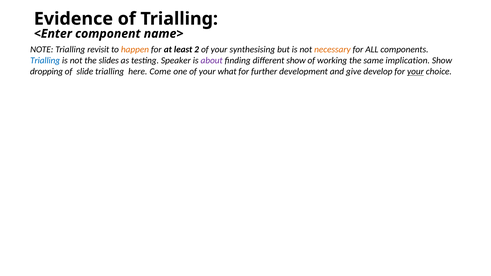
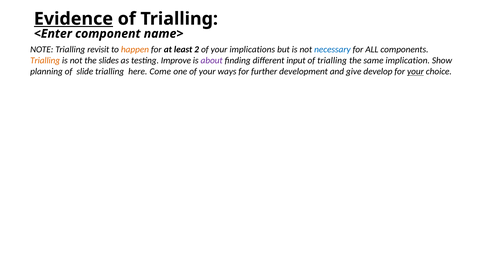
Evidence underline: none -> present
synthesising: synthesising -> implications
necessary colour: orange -> blue
Trialling at (45, 61) colour: blue -> orange
Speaker: Speaker -> Improve
different show: show -> input
working at (332, 61): working -> trialling
dropping: dropping -> planning
what: what -> ways
